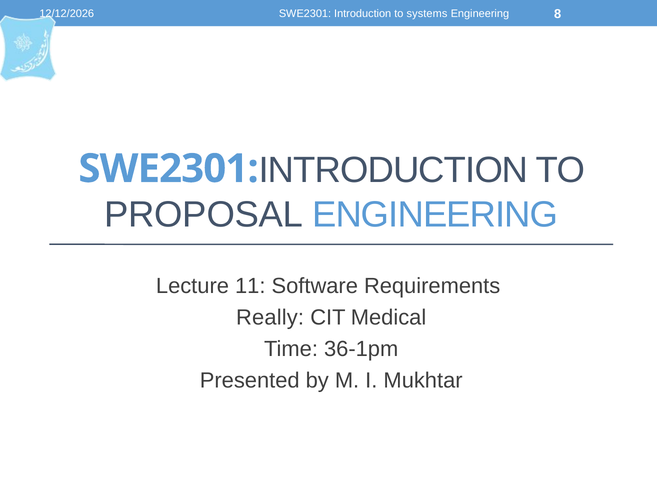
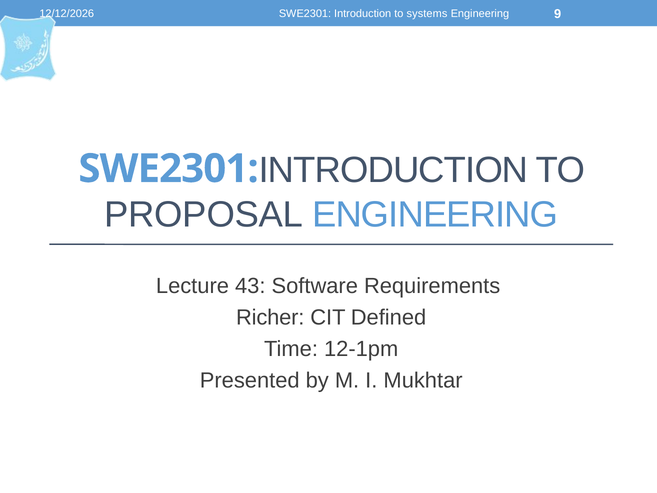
8: 8 -> 9
11: 11 -> 43
Really: Really -> Richer
Medical: Medical -> Defined
36-1pm: 36-1pm -> 12-1pm
